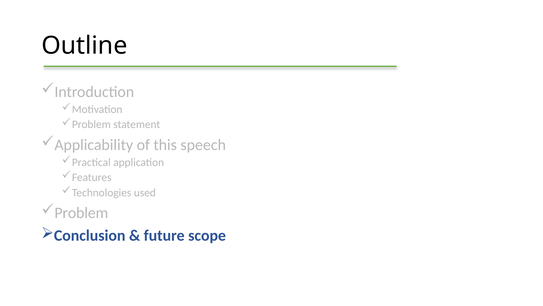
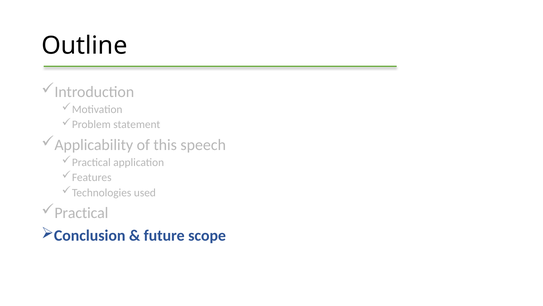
Problem at (81, 213): Problem -> Practical
